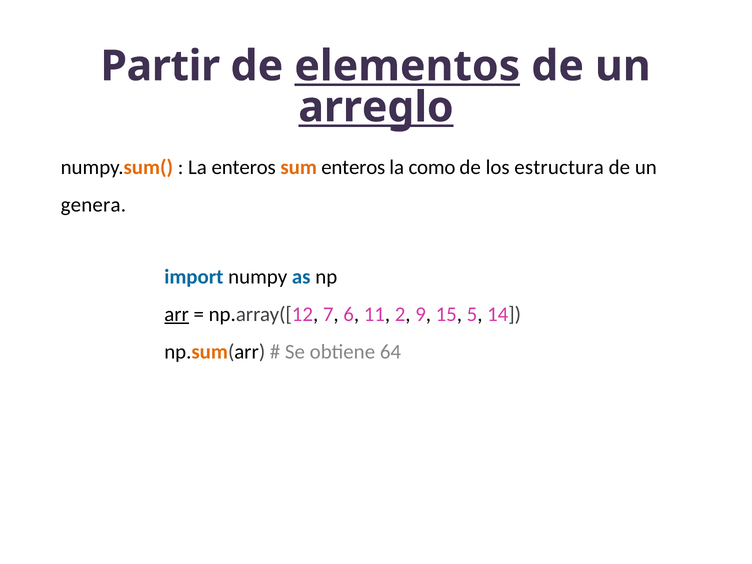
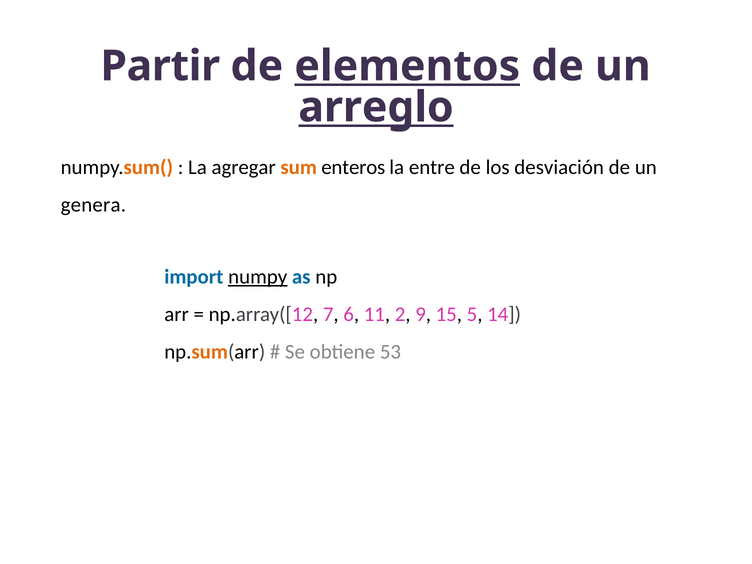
La enteros: enteros -> agregar
como: como -> entre
estructura: estructura -> desviación
numpy underline: none -> present
arr underline: present -> none
64: 64 -> 53
